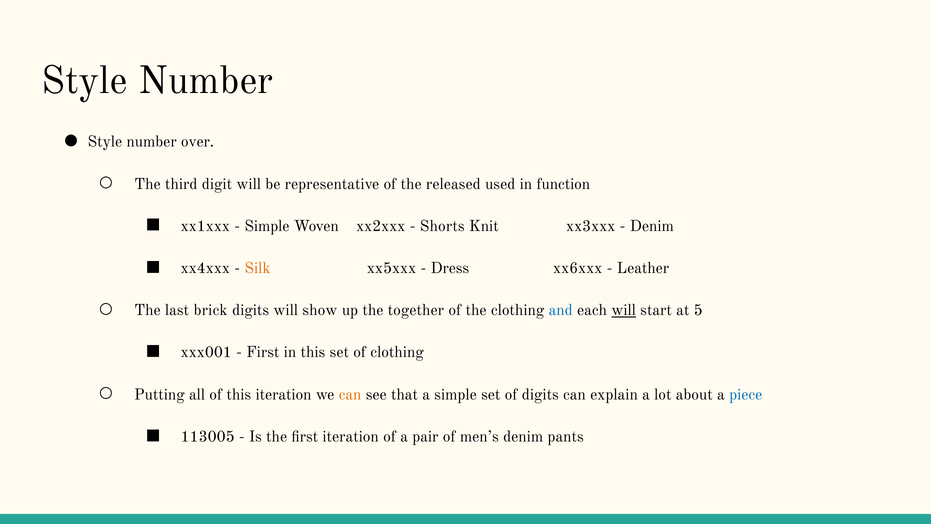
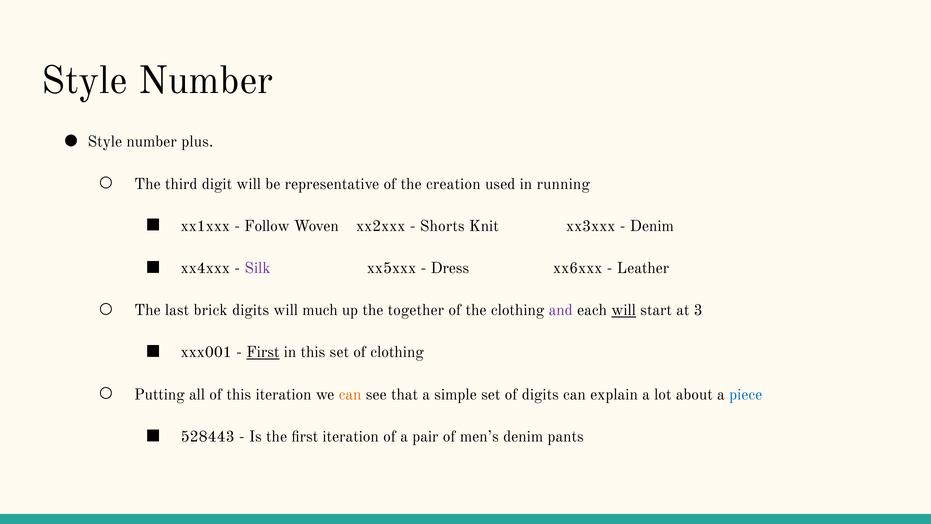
over: over -> plus
released: released -> creation
function: function -> running
Simple at (267, 226): Simple -> Follow
Silk colour: orange -> purple
show: show -> much
and colour: blue -> purple
5: 5 -> 3
First at (263, 352) underline: none -> present
113005: 113005 -> 528443
